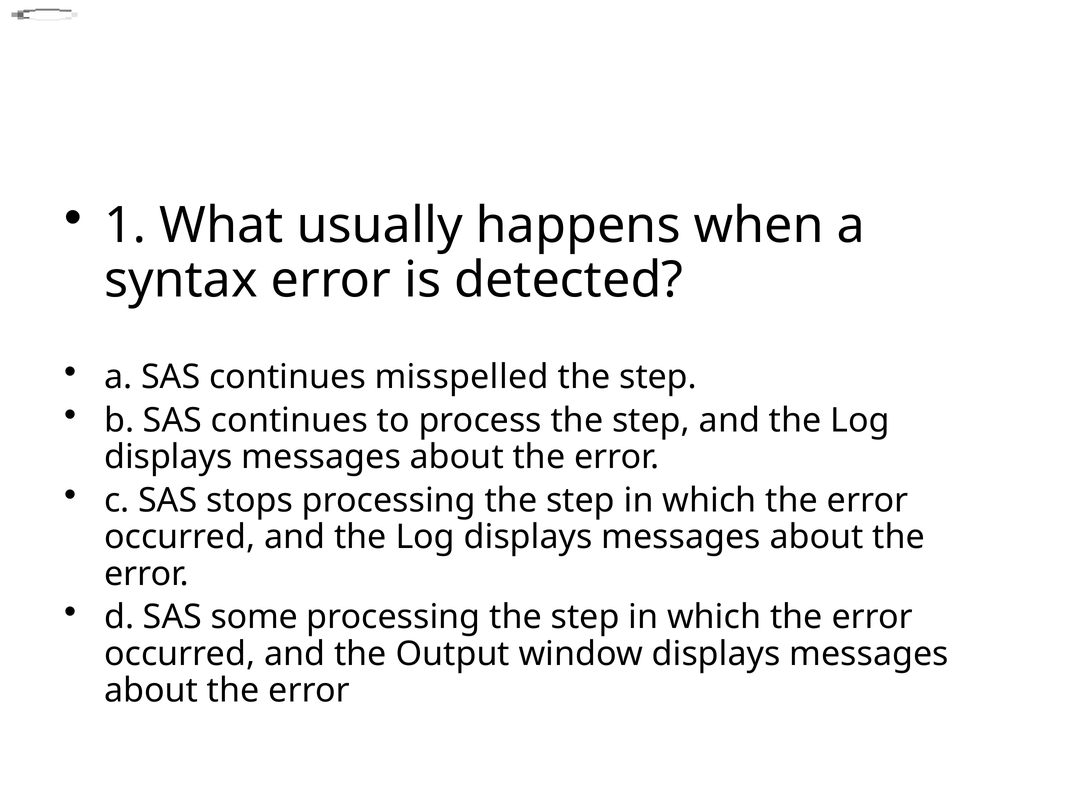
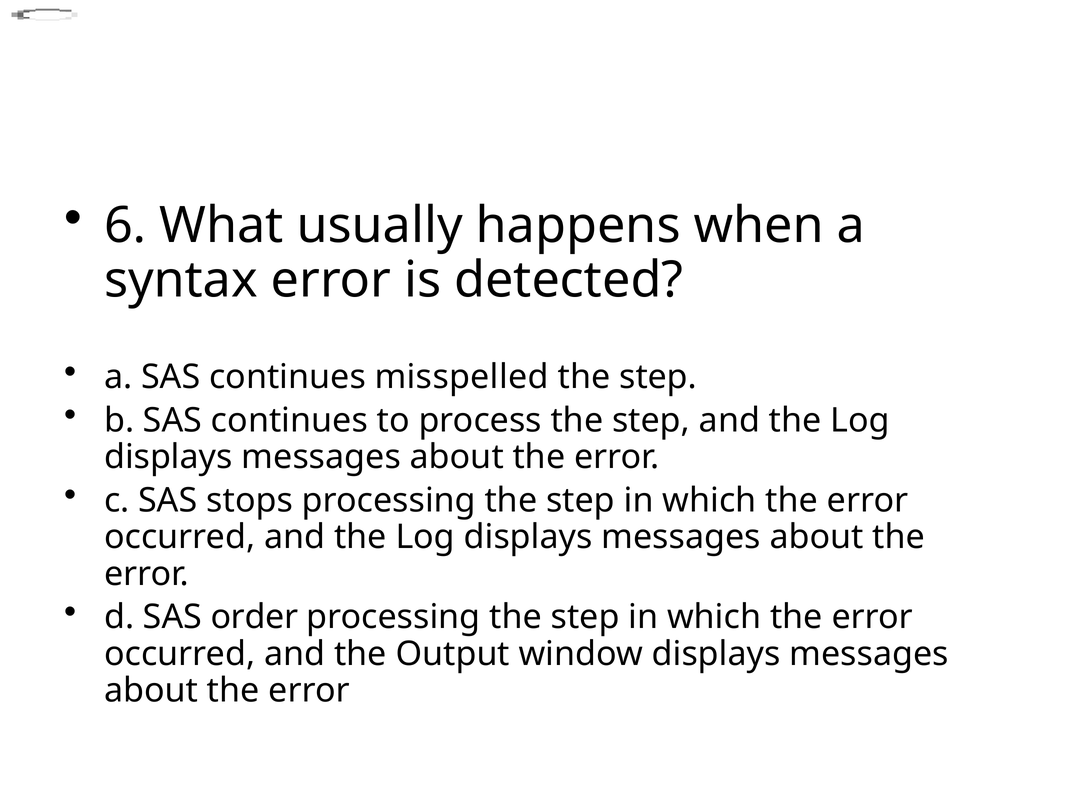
1: 1 -> 6
some: some -> order
